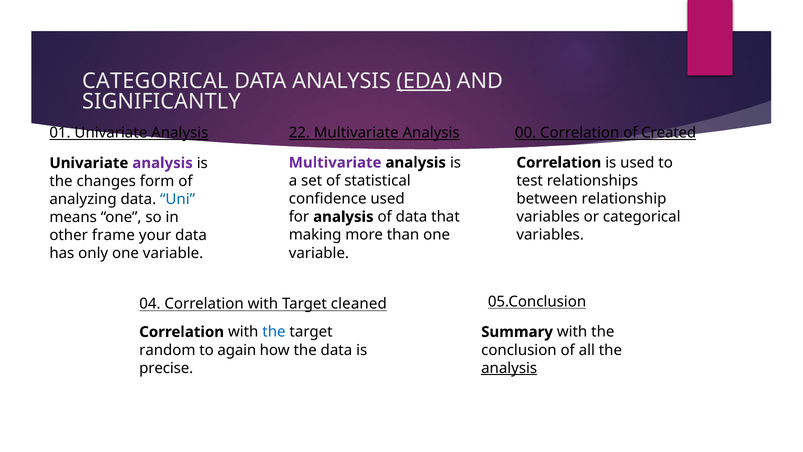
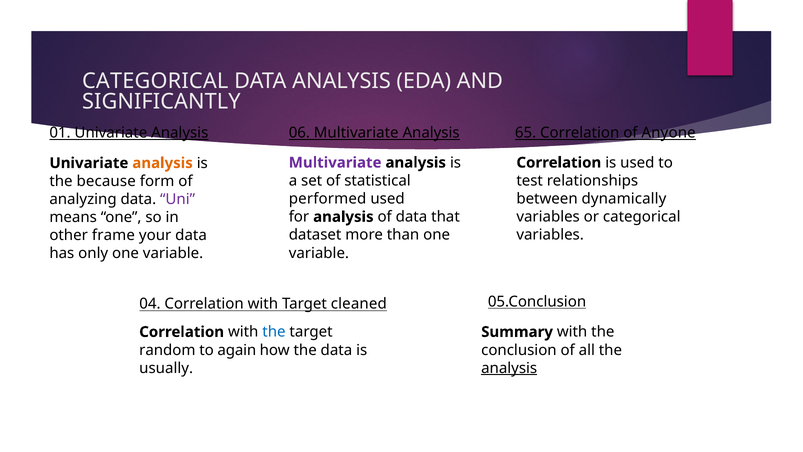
EDA underline: present -> none
22: 22 -> 06
00: 00 -> 65
Created: Created -> Anyone
analysis at (163, 163) colour: purple -> orange
changes: changes -> because
confidence: confidence -> performed
relationship: relationship -> dynamically
Uni colour: blue -> purple
making: making -> dataset
precise: precise -> usually
